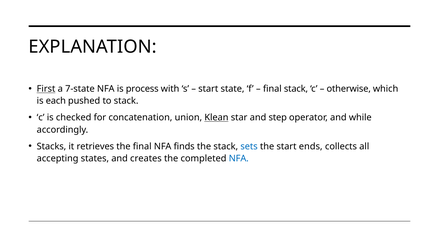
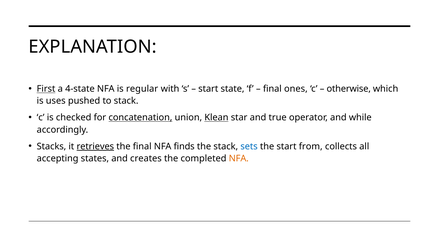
7-state: 7-state -> 4-state
process: process -> regular
final stack: stack -> ones
each: each -> uses
concatenation underline: none -> present
step: step -> true
retrieves underline: none -> present
ends: ends -> from
NFA at (239, 158) colour: blue -> orange
